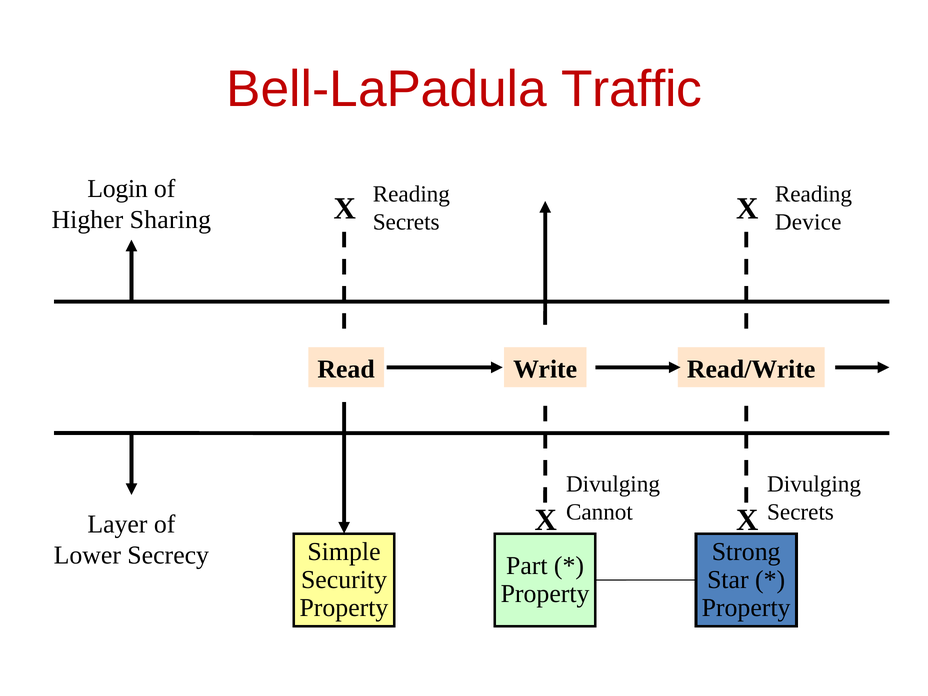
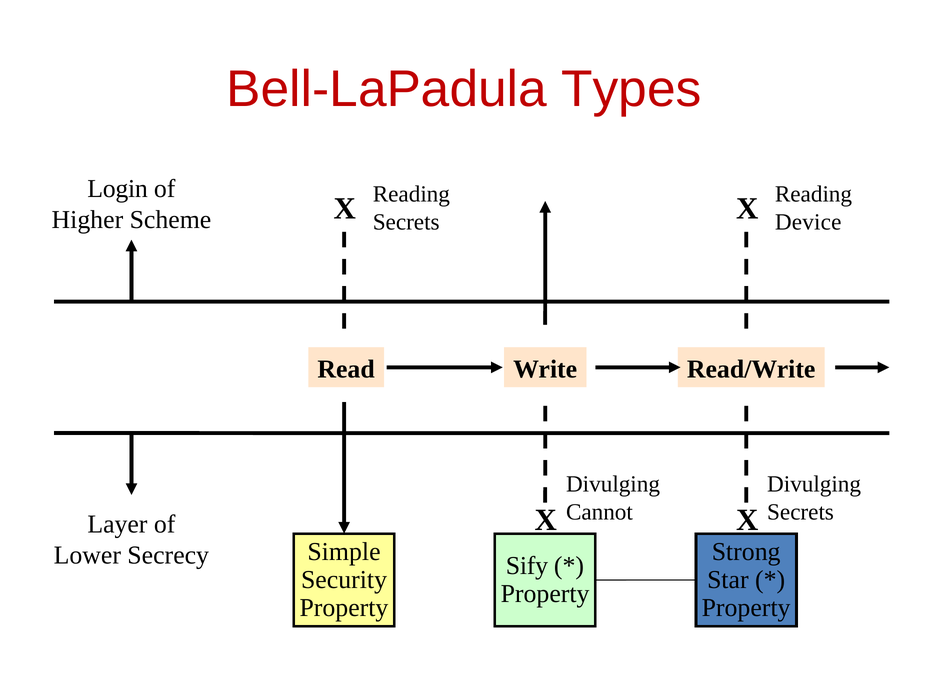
Traffic: Traffic -> Types
Sharing: Sharing -> Scheme
Part: Part -> Sify
